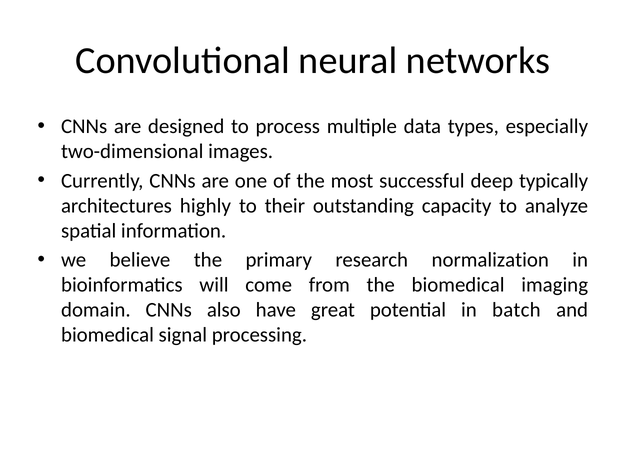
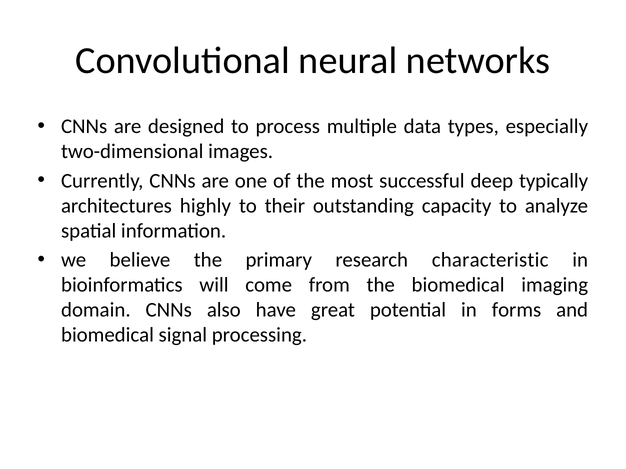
normalization: normalization -> characteristic
batch: batch -> forms
